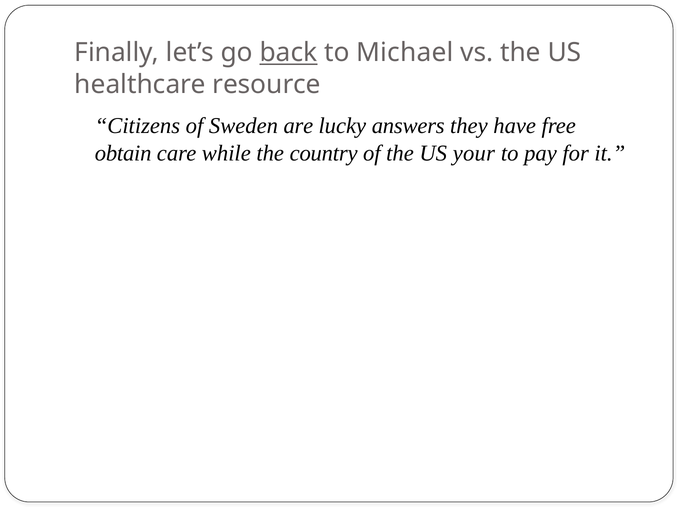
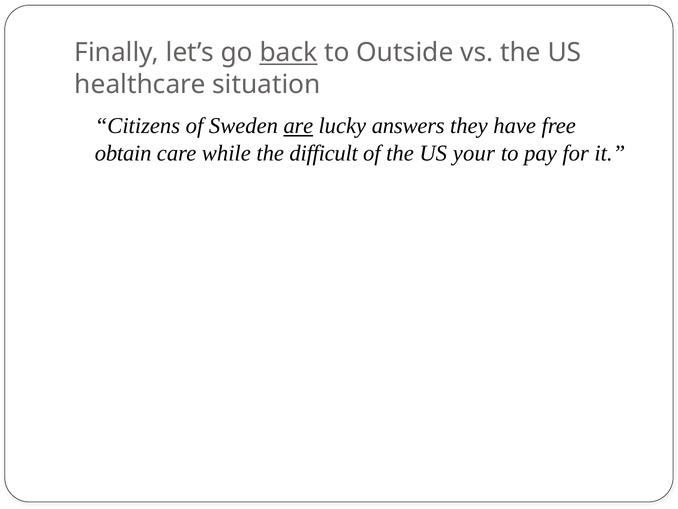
Michael: Michael -> Outside
resource: resource -> situation
are underline: none -> present
country: country -> difficult
